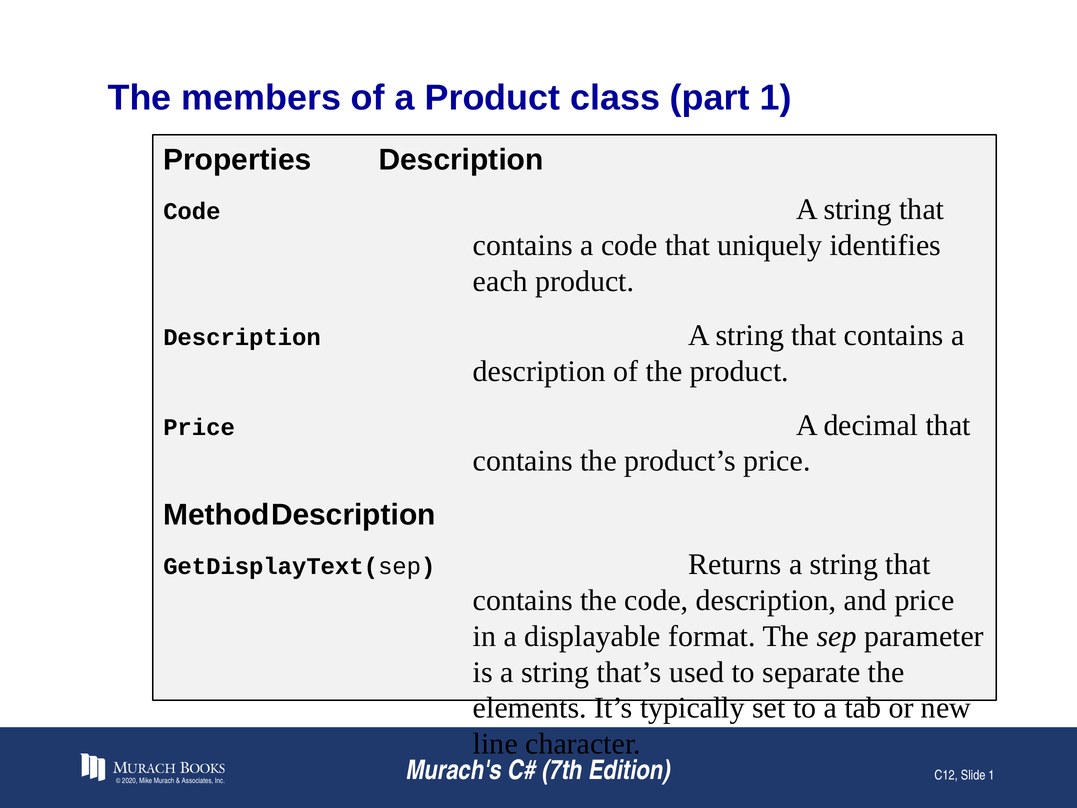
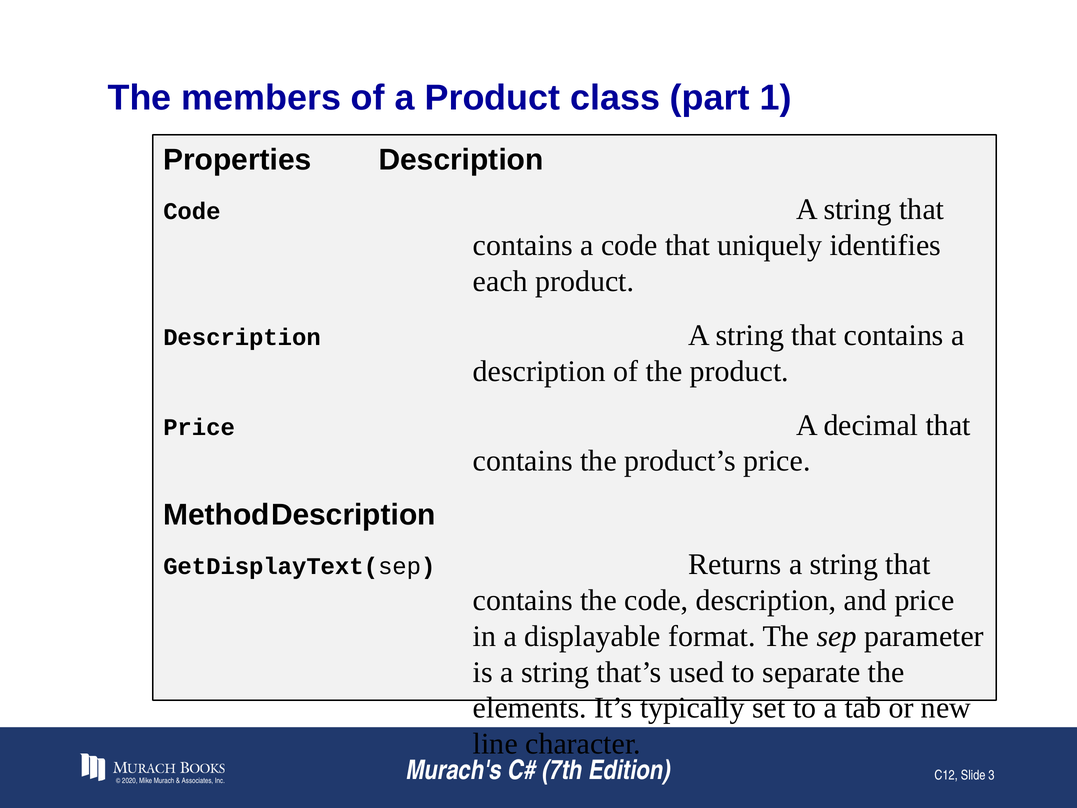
Slide 1: 1 -> 3
